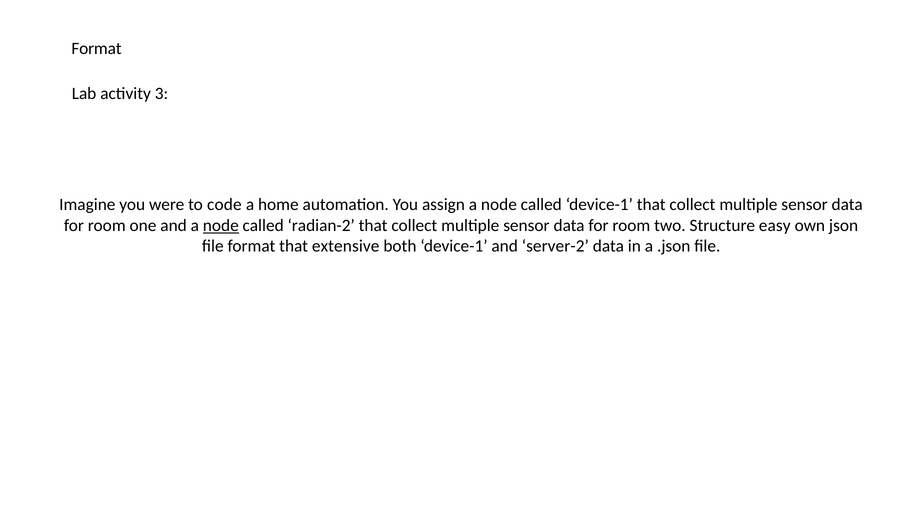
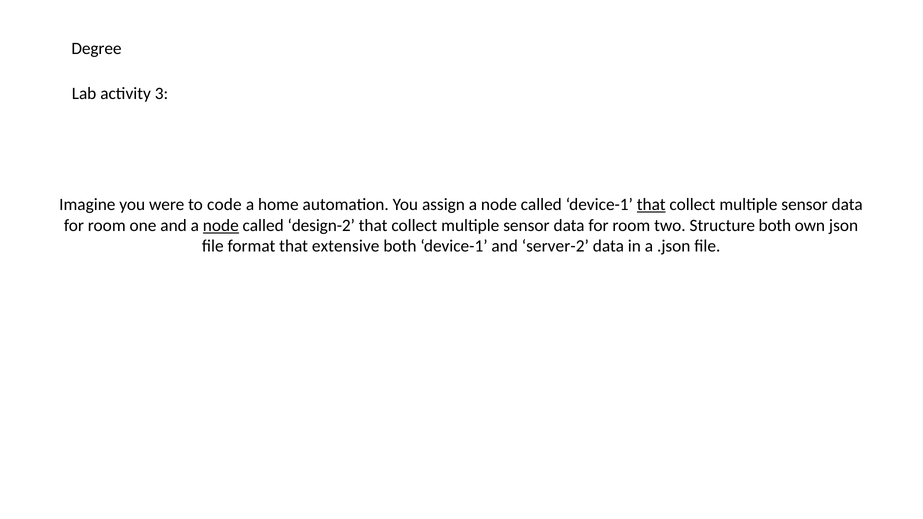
Format at (96, 49): Format -> Degree
that at (651, 205) underline: none -> present
radian-2: radian-2 -> design-2
Structure easy: easy -> both
